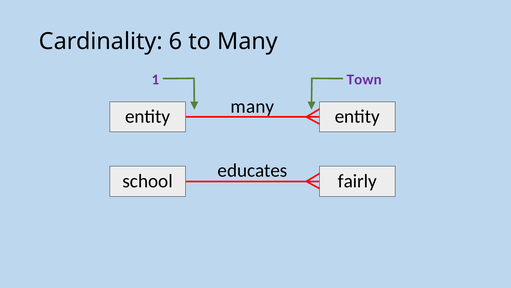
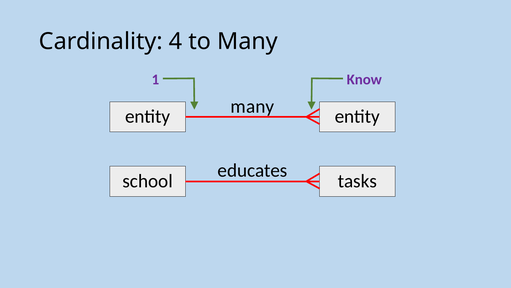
6: 6 -> 4
Town: Town -> Know
fairly: fairly -> tasks
